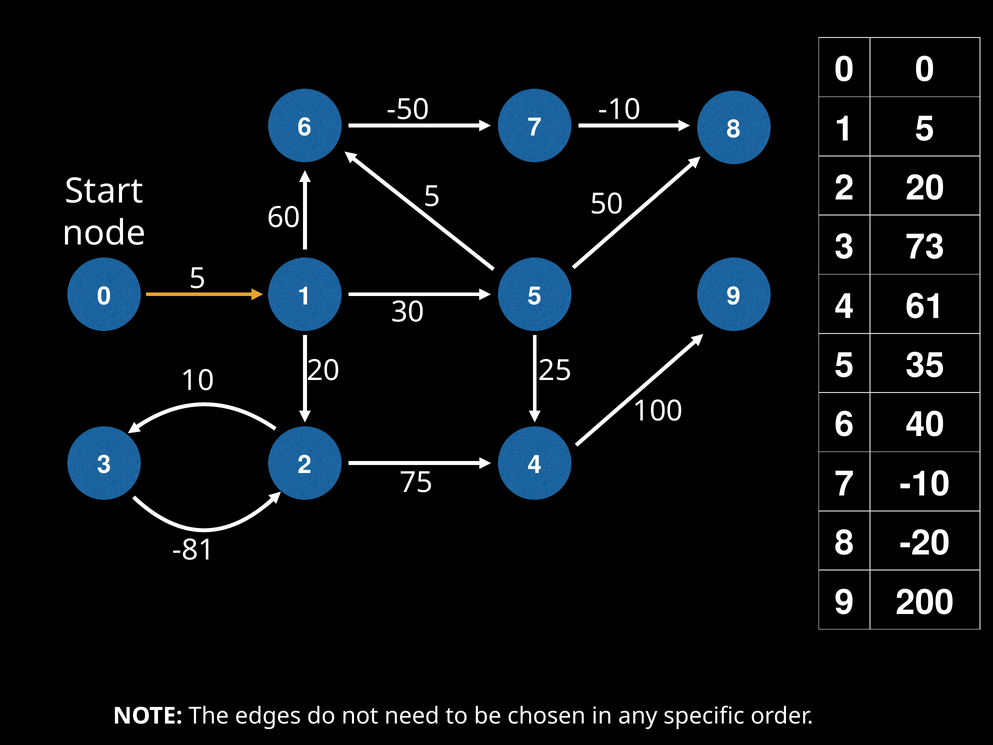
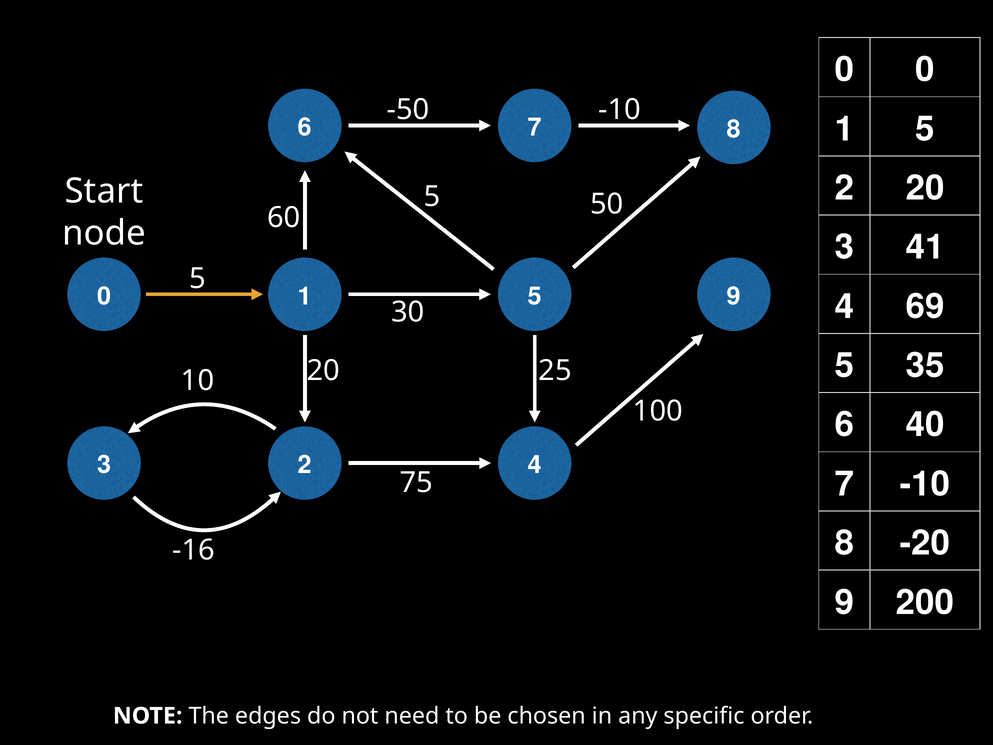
73: 73 -> 41
61: 61 -> 69
-81: -81 -> -16
